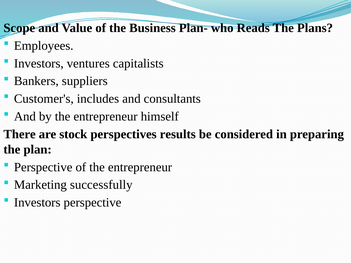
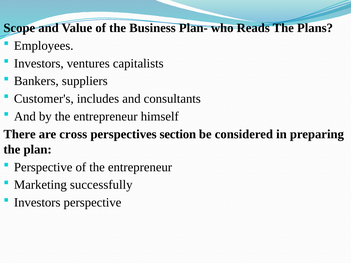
stock: stock -> cross
results: results -> section
